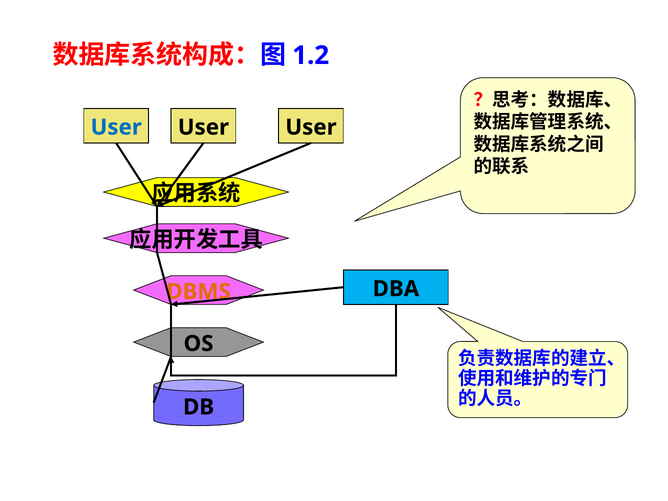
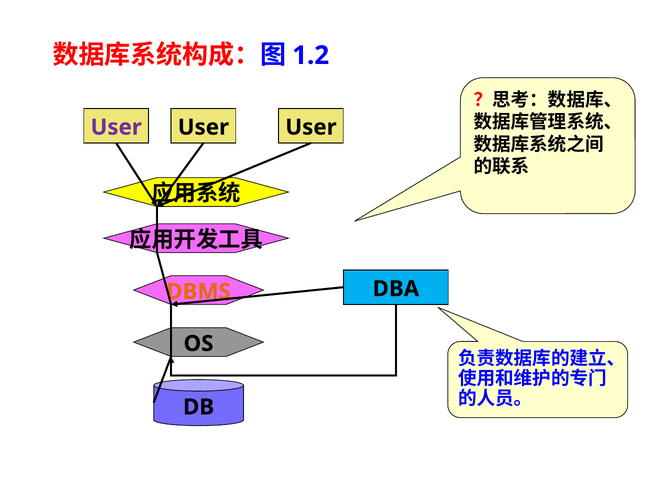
User at (116, 127) colour: blue -> purple
